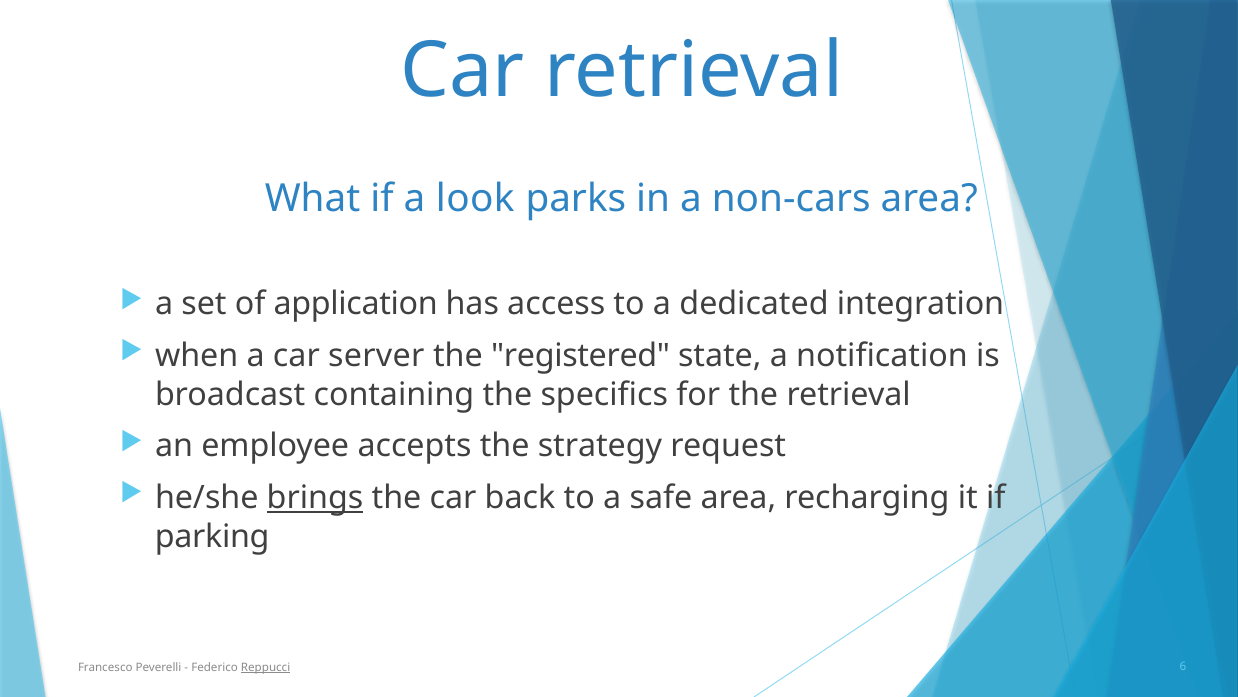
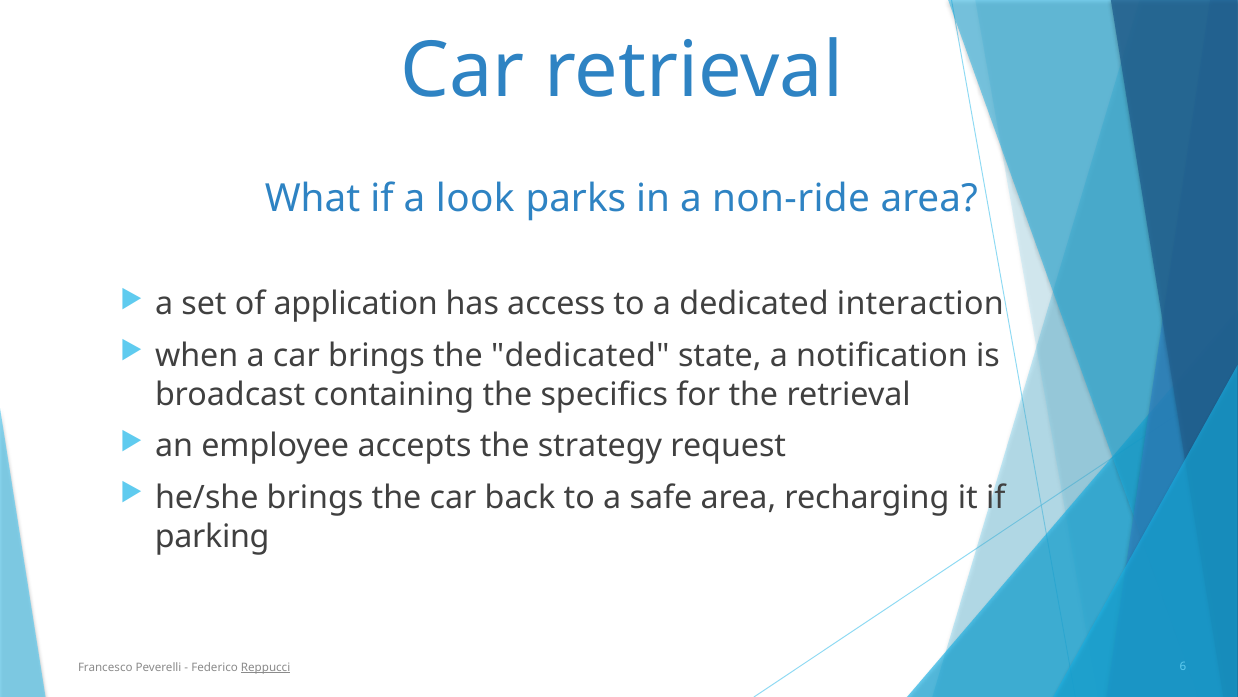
non-cars: non-cars -> non-ride
integration: integration -> interaction
car server: server -> brings
the registered: registered -> dedicated
brings at (315, 497) underline: present -> none
